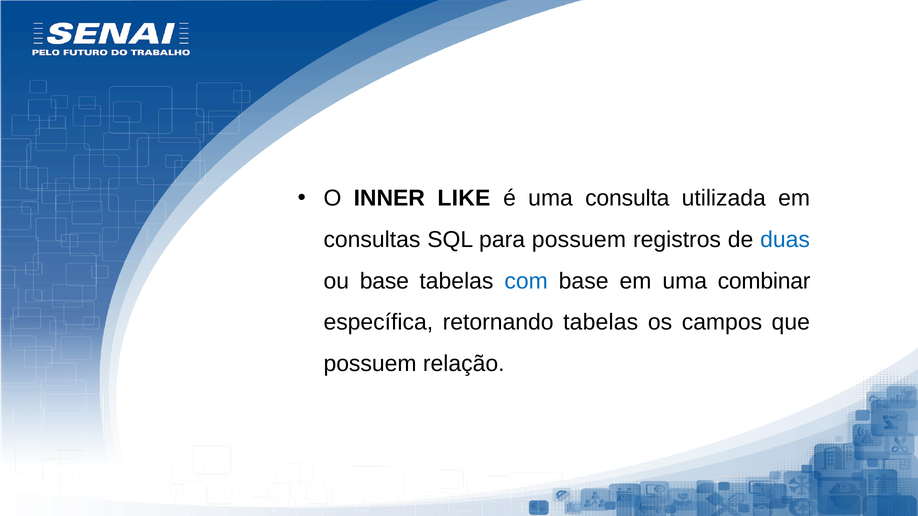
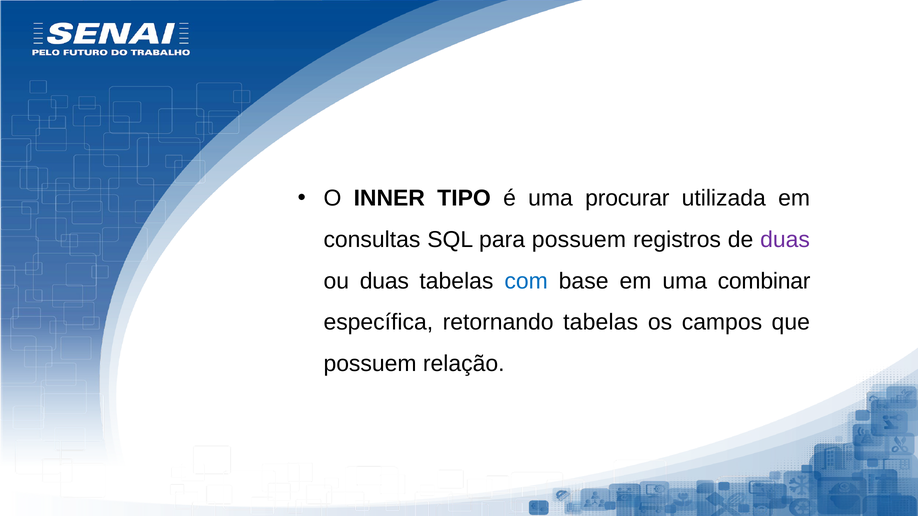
LIKE: LIKE -> TIPO
consulta: consulta -> procurar
duas at (785, 240) colour: blue -> purple
ou base: base -> duas
